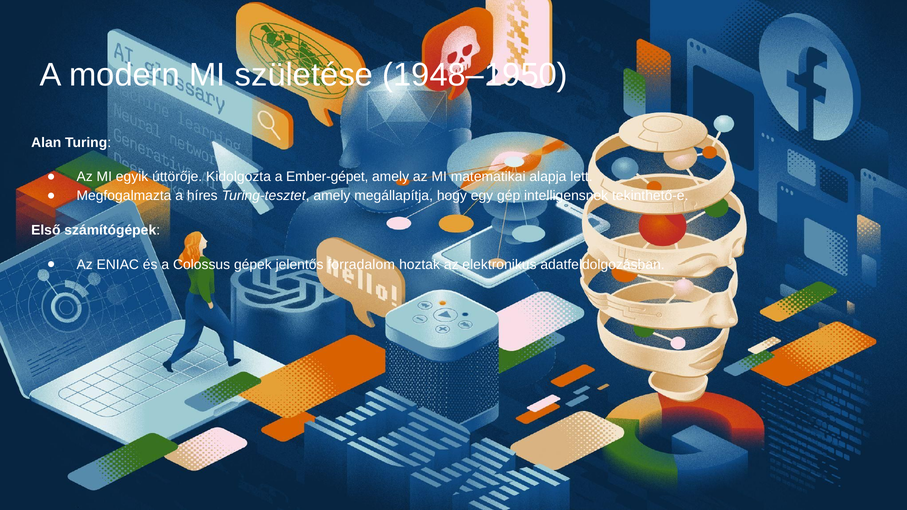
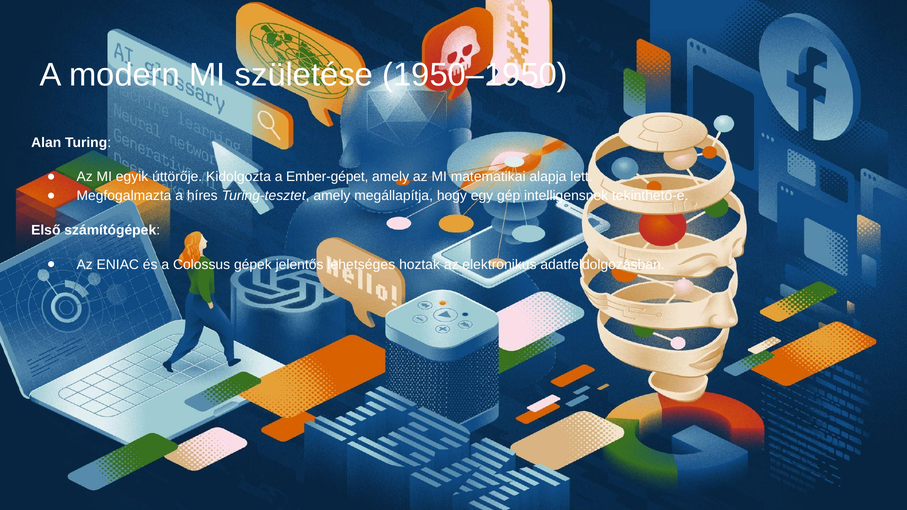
1948–1950: 1948–1950 -> 1950–1950
forradalom: forradalom -> lehetséges
